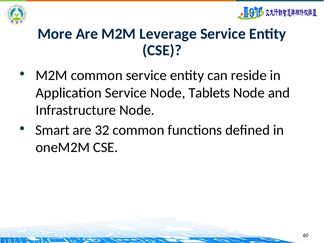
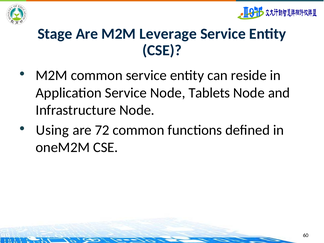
More: More -> Stage
Smart: Smart -> Using
32: 32 -> 72
